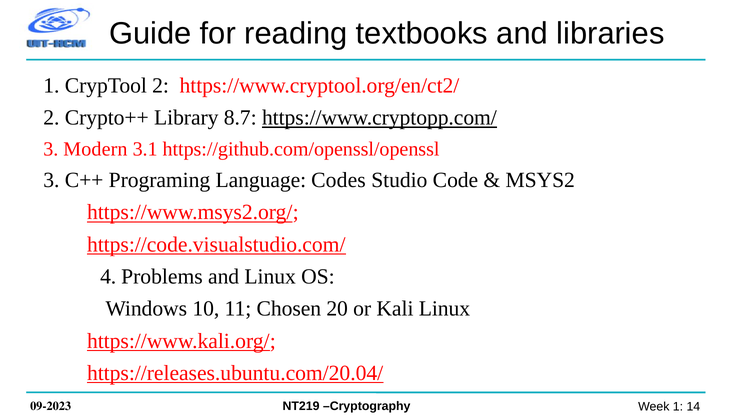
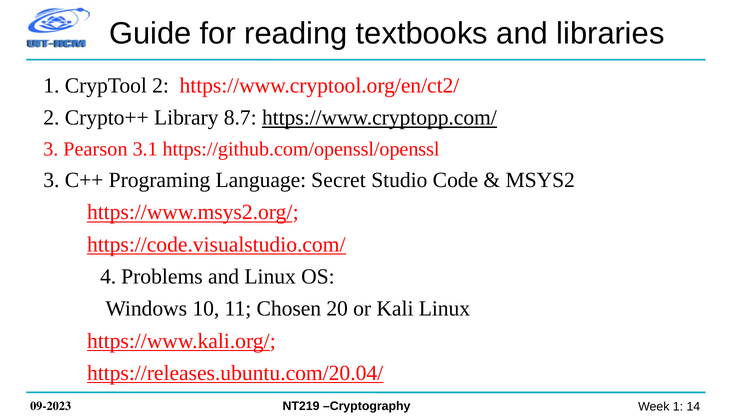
Modern: Modern -> Pearson
Codes: Codes -> Secret
